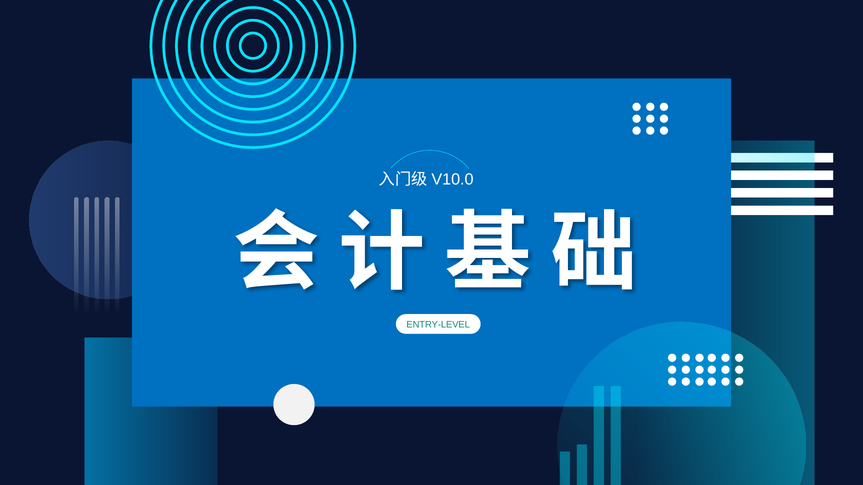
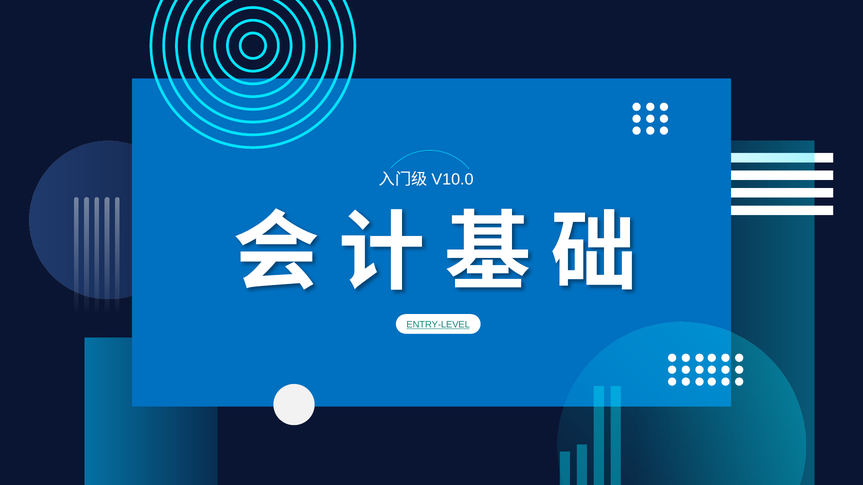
ENTRY-LEVEL underline: none -> present
